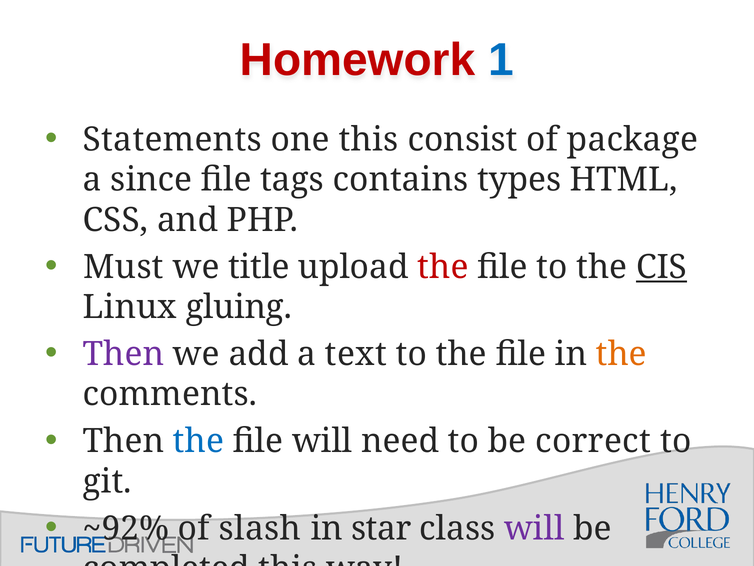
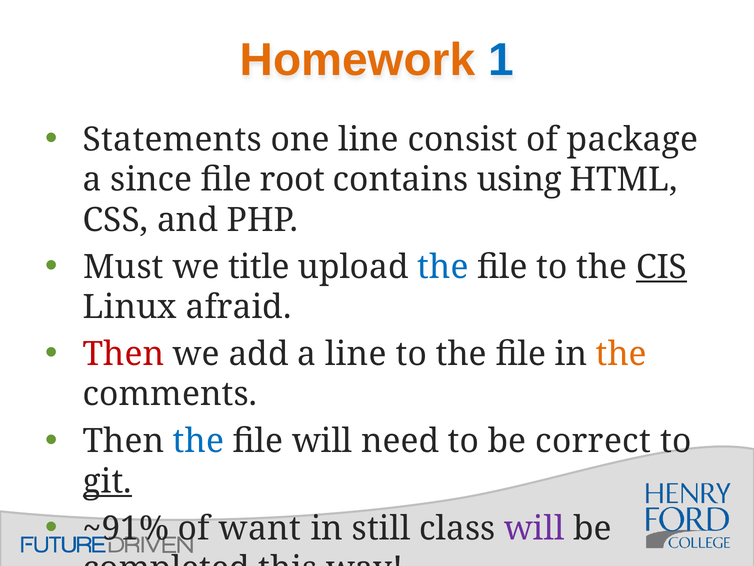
Homework colour: red -> orange
one this: this -> line
tags: tags -> root
types: types -> using
the at (443, 267) colour: red -> blue
gluing: gluing -> afraid
Then at (124, 354) colour: purple -> red
a text: text -> line
git underline: none -> present
~92%: ~92% -> ~91%
slash: slash -> want
star: star -> still
